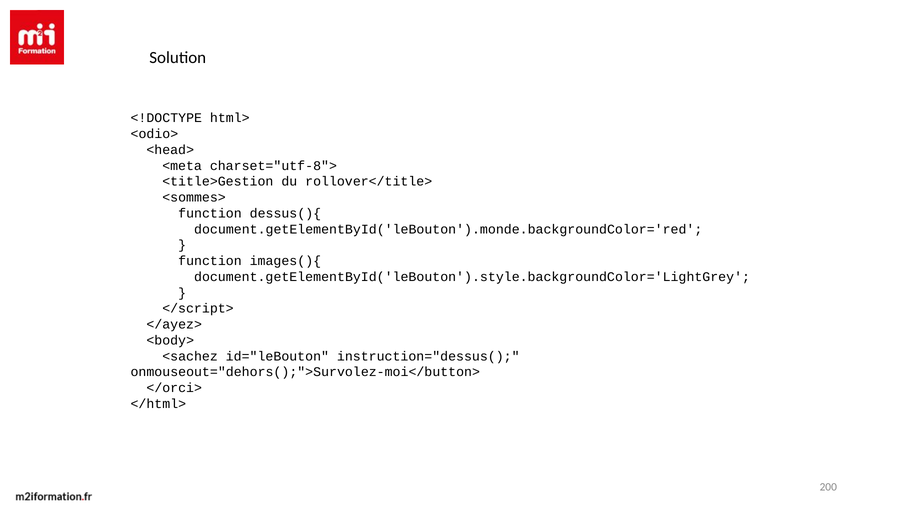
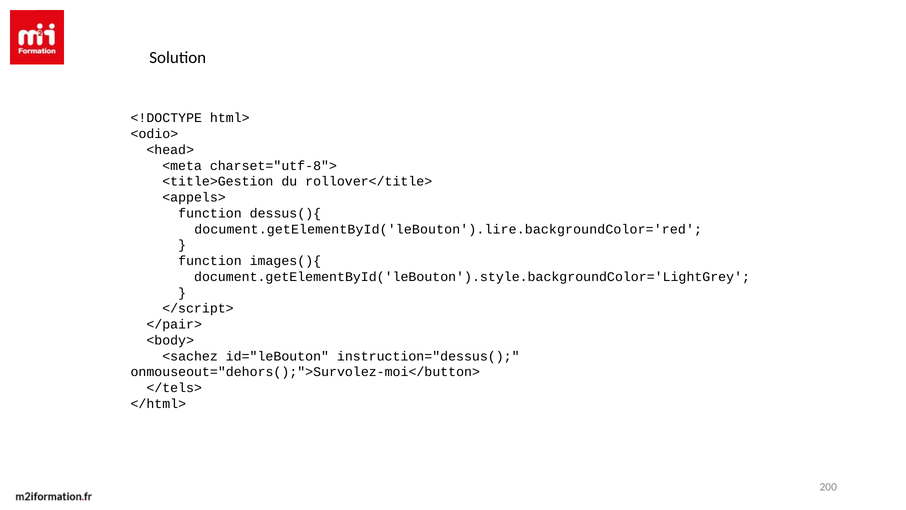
<sommes>: <sommes> -> <appels>
document.getElementById('leBouton').monde.backgroundColor='red: document.getElementById('leBouton').monde.backgroundColor='red -> document.getElementById('leBouton').lire.backgroundColor='red
</ayez>: </ayez> -> </pair>
</orci>: </orci> -> </tels>
